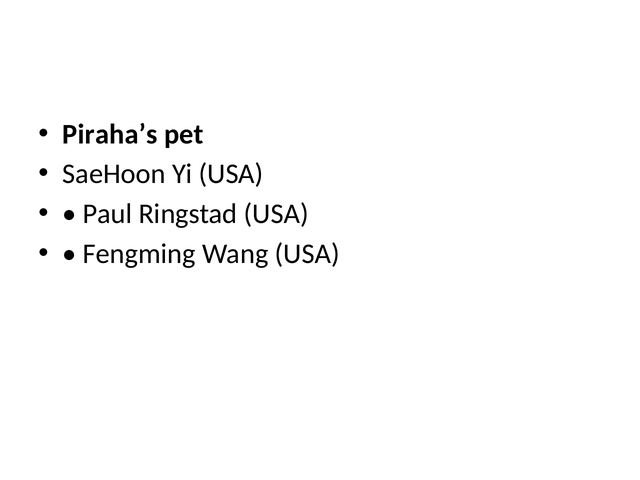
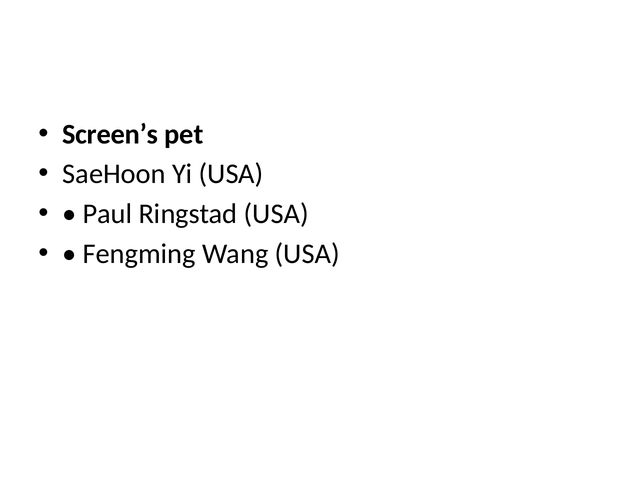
Piraha’s: Piraha’s -> Screen’s
